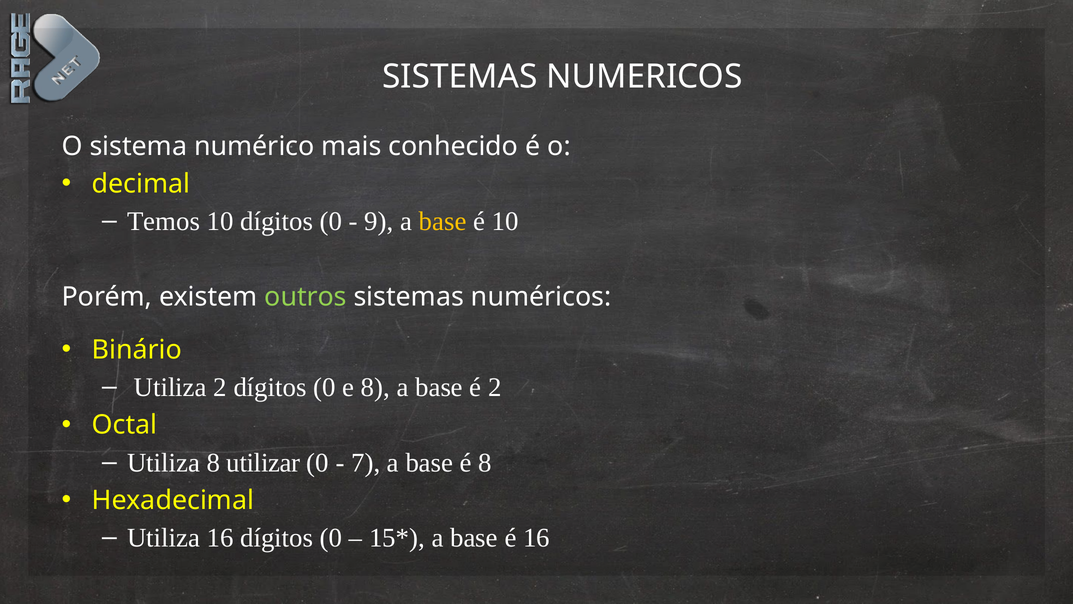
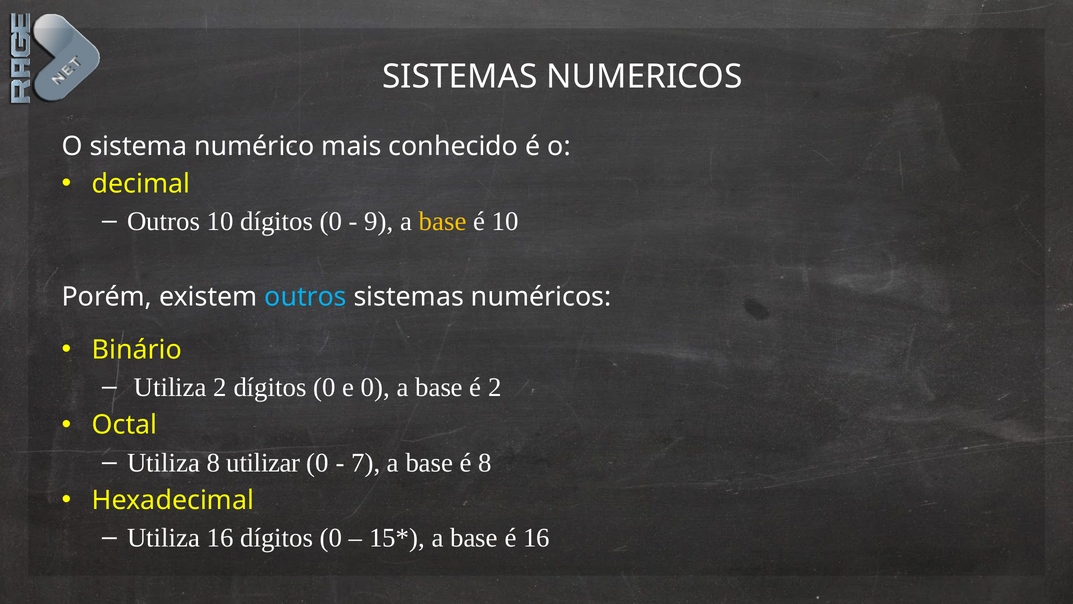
Temos at (164, 221): Temos -> Outros
outros at (306, 297) colour: light green -> light blue
e 8: 8 -> 0
